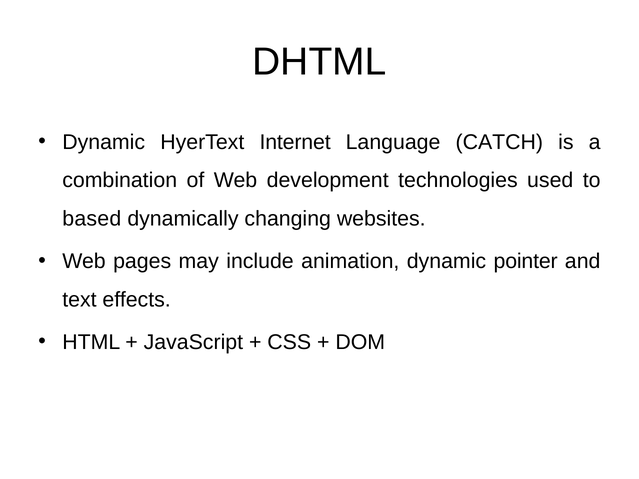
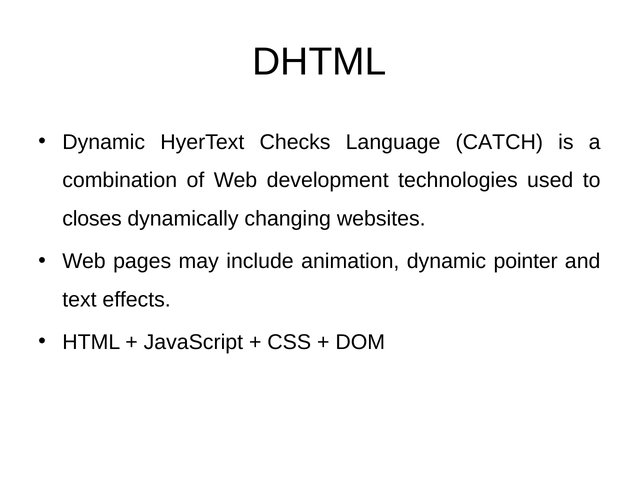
Internet: Internet -> Checks
based: based -> closes
